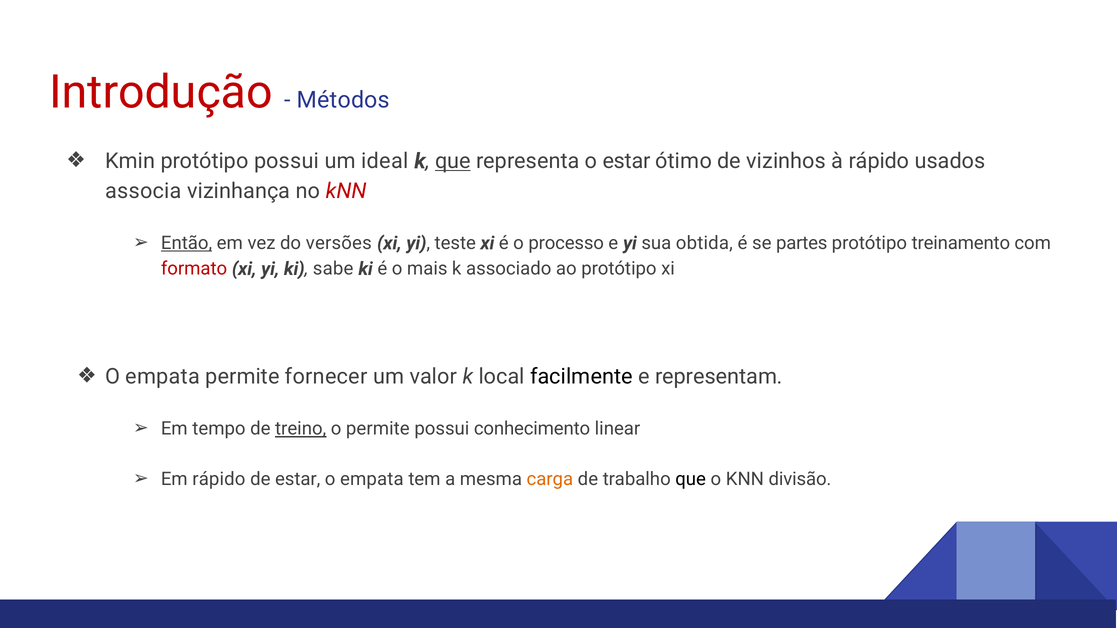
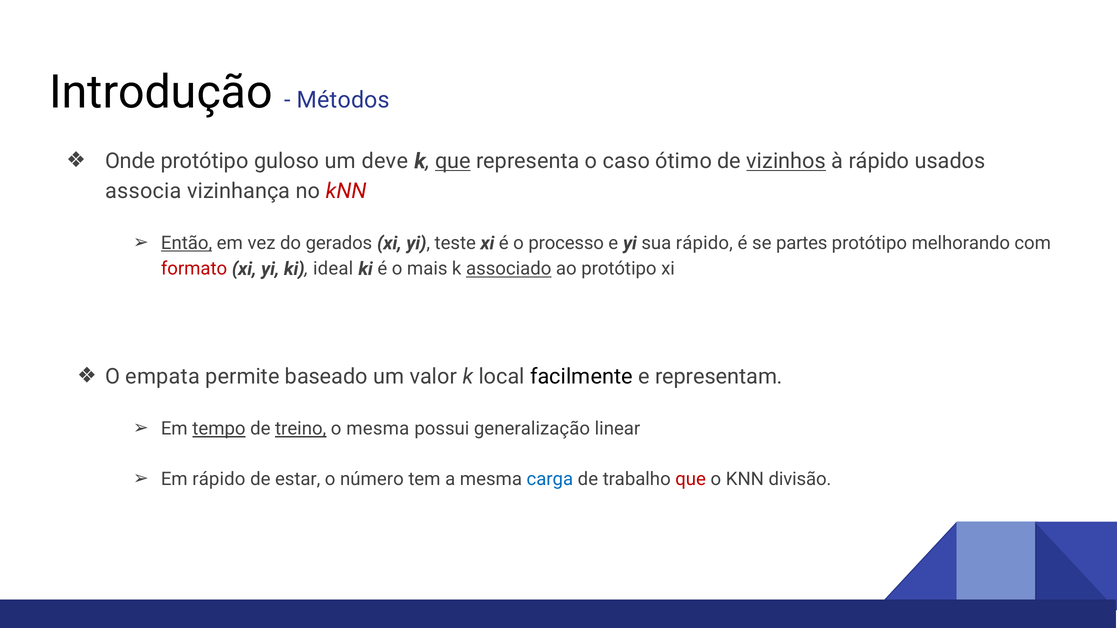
Introdução colour: red -> black
Kmin: Kmin -> Onde
protótipo possui: possui -> guloso
ideal: ideal -> deve
o estar: estar -> caso
vizinhos underline: none -> present
versões: versões -> gerados
sua obtida: obtida -> rápido
treinamento: treinamento -> melhorando
sabe: sabe -> ideal
associado underline: none -> present
fornecer: fornecer -> baseado
tempo underline: none -> present
o permite: permite -> mesma
conhecimento: conhecimento -> generalização
empata at (372, 479): empata -> número
carga colour: orange -> blue
que at (691, 479) colour: black -> red
